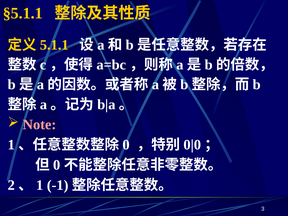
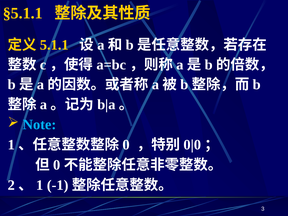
Note colour: pink -> light blue
